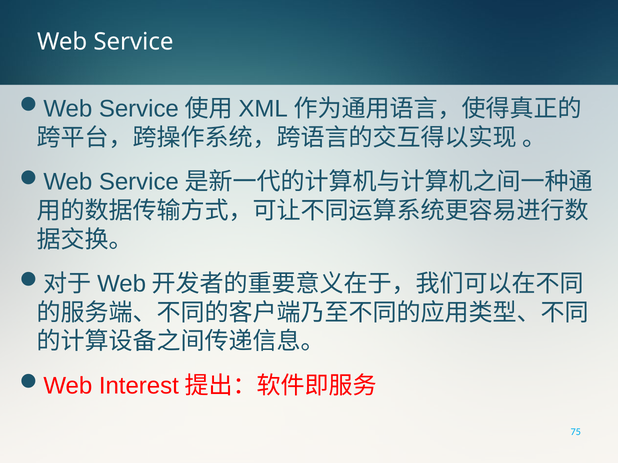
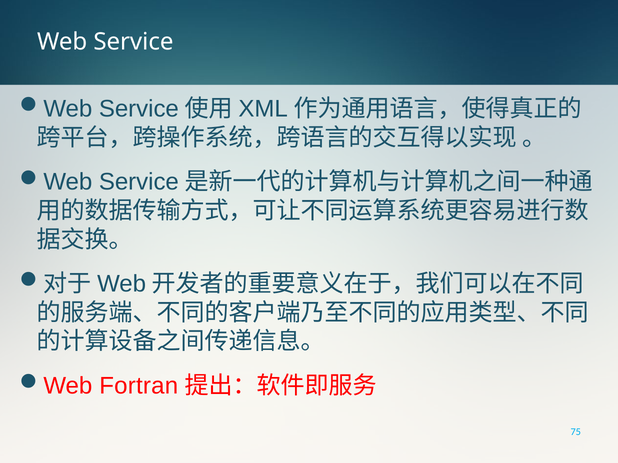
Interest: Interest -> Fortran
